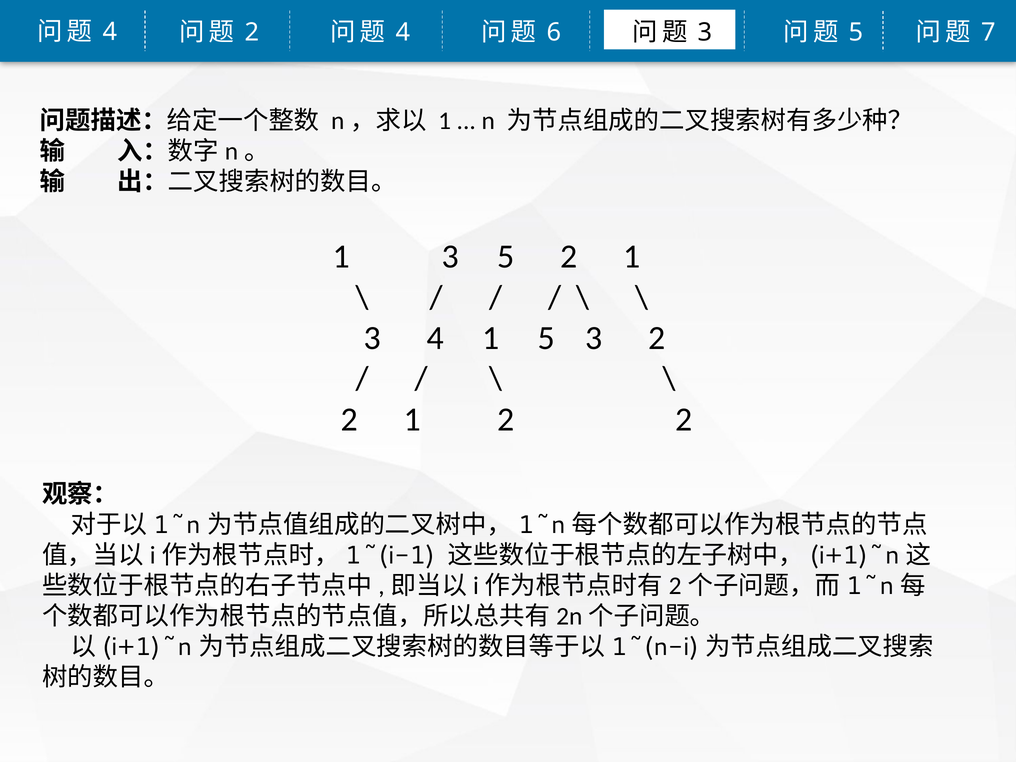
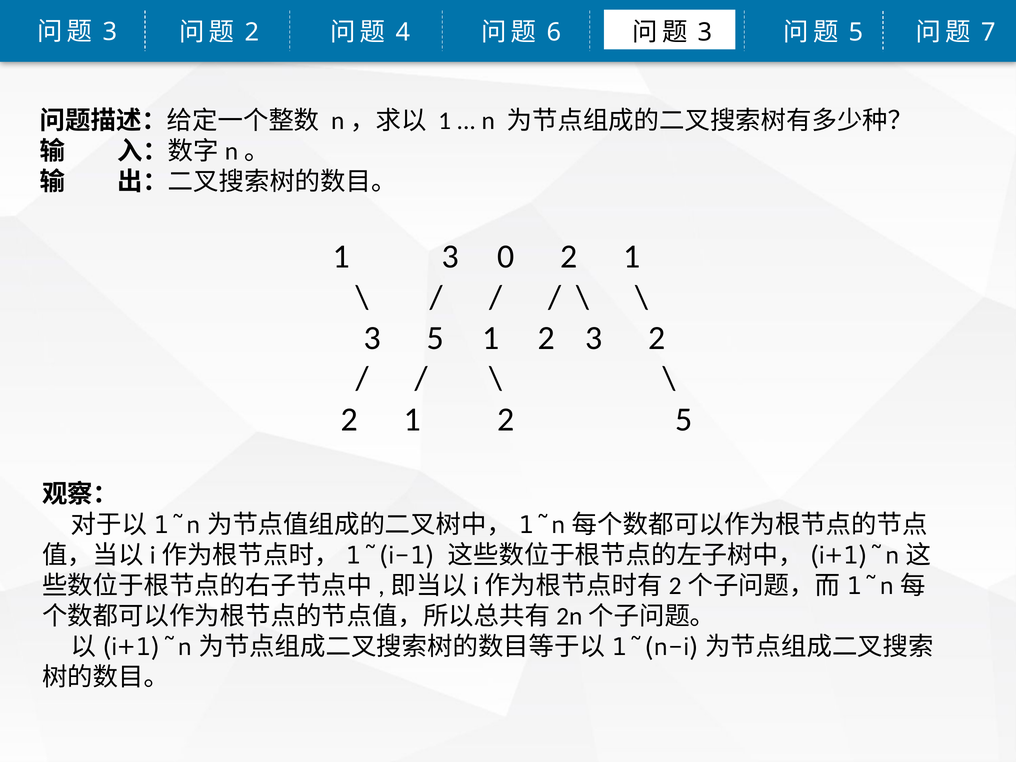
4 at (110, 32): 4 -> 3
3 5: 5 -> 0
3 4: 4 -> 5
5 at (546, 338): 5 -> 2
2 2: 2 -> 5
